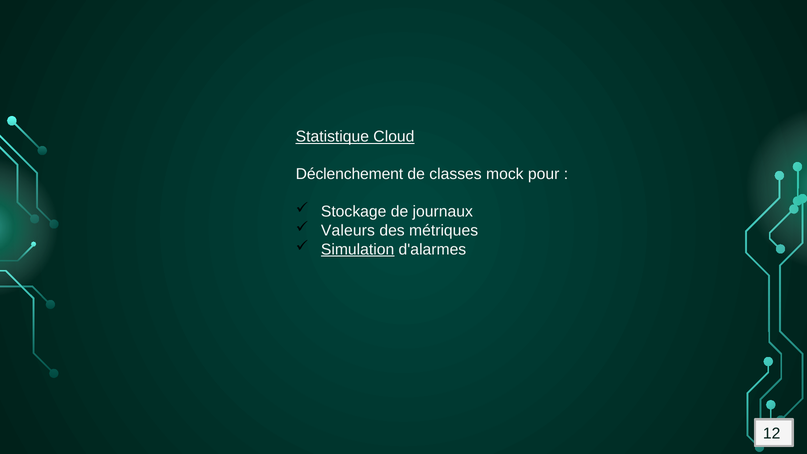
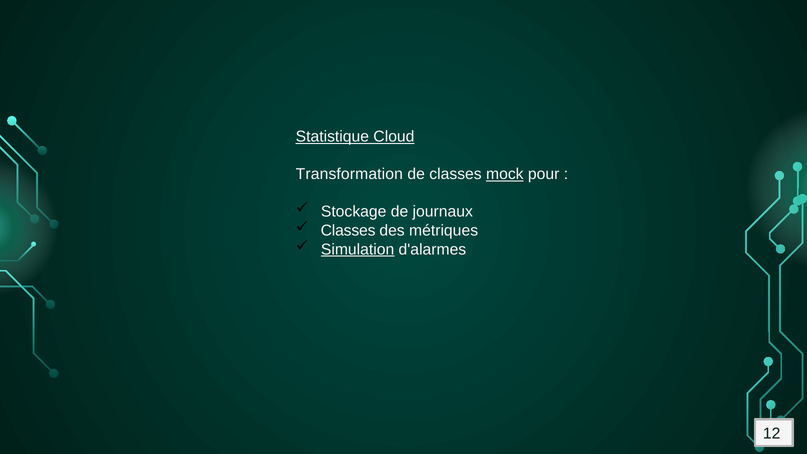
Déclenchement: Déclenchement -> Transformation
mock underline: none -> present
Valeurs at (348, 231): Valeurs -> Classes
